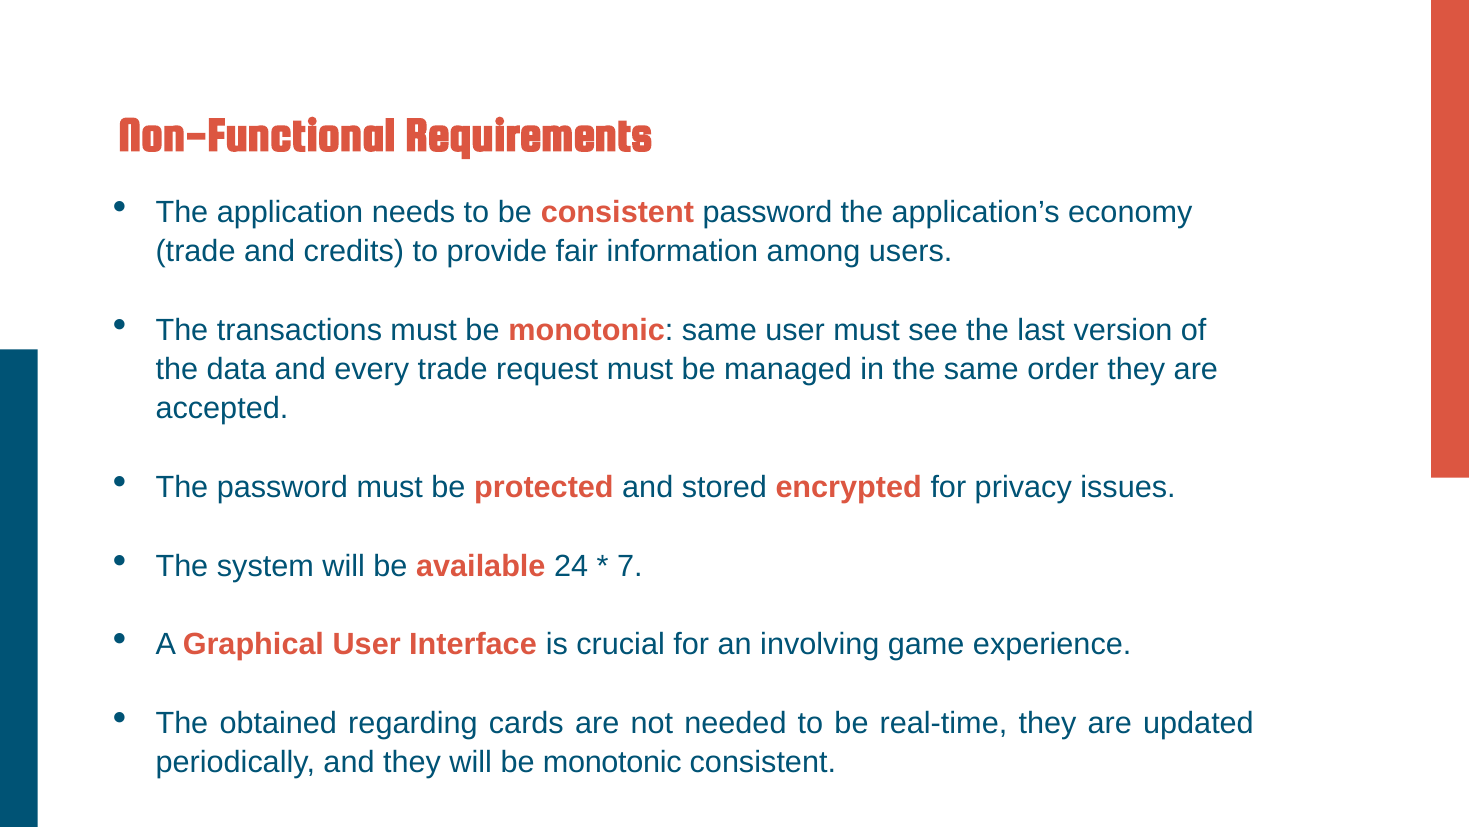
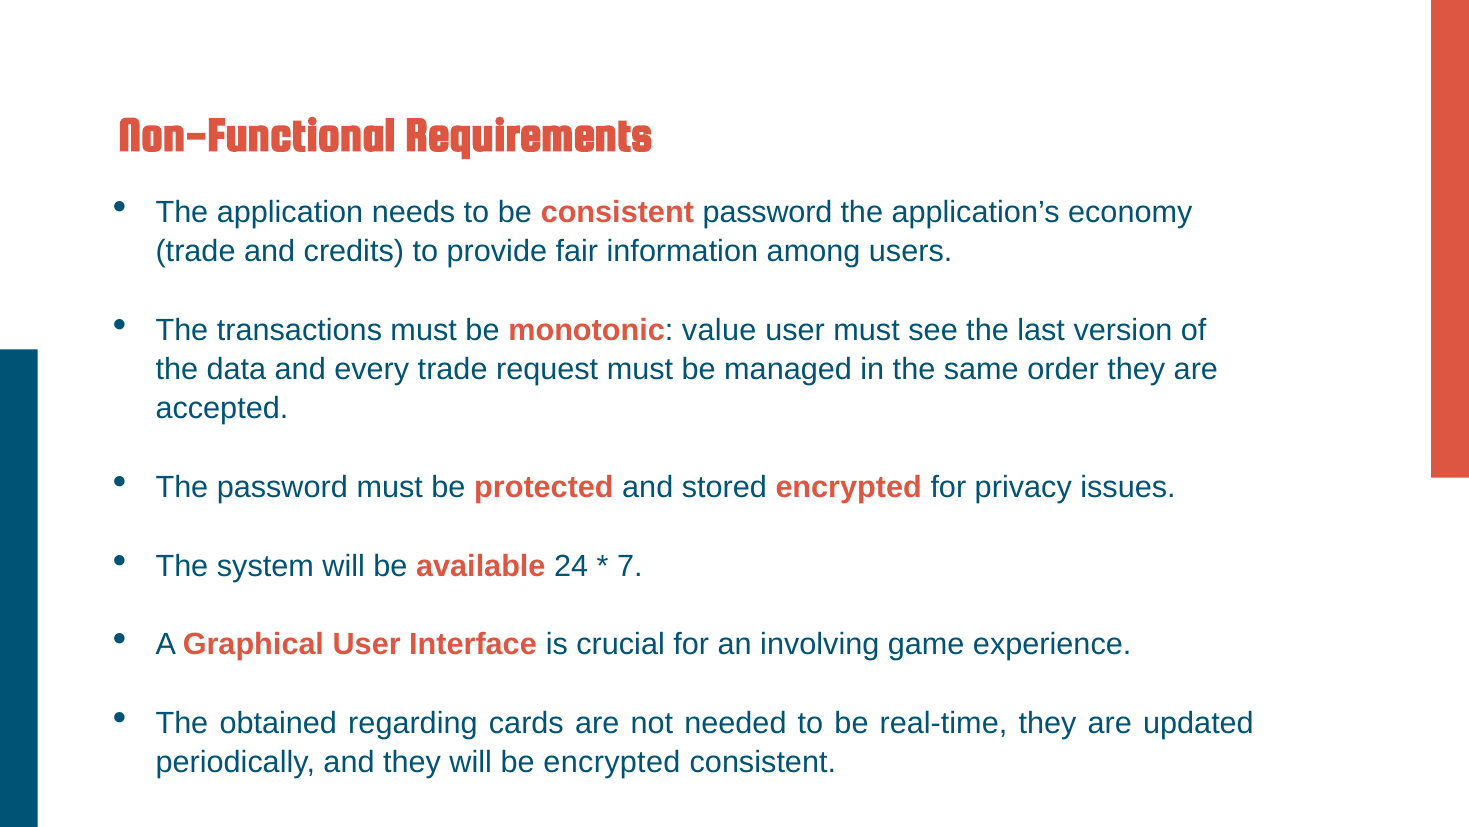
monotonic same: same -> value
will be monotonic: monotonic -> encrypted
